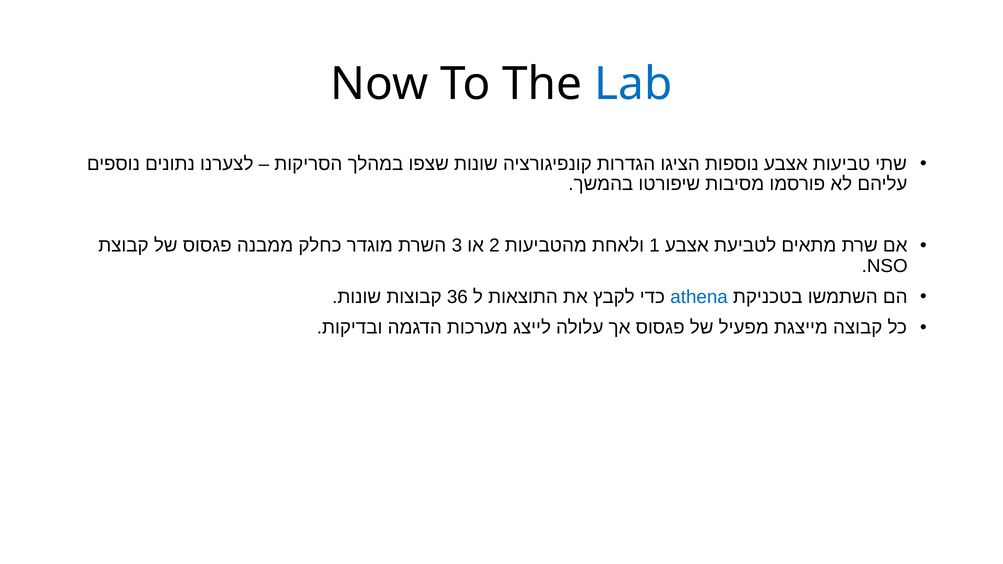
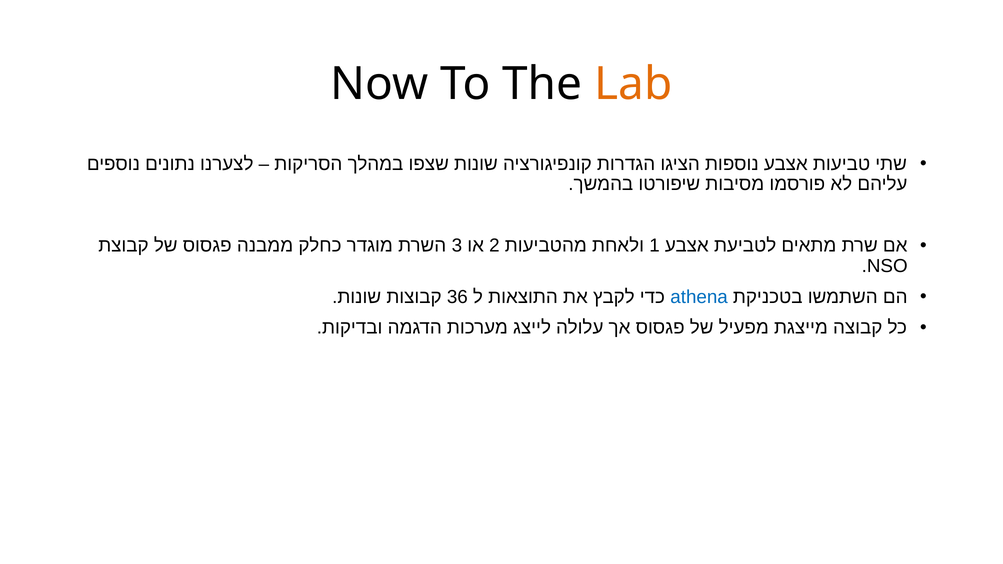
Lab colour: blue -> orange
